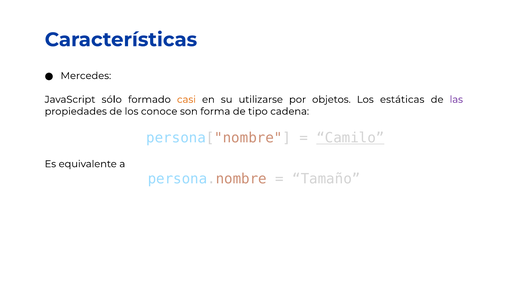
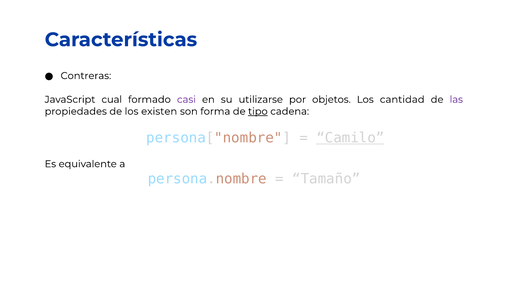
Mercedes: Mercedes -> Contreras
sólo: sólo -> cual
casi colour: orange -> purple
estáticas: estáticas -> cantidad
conoce: conoce -> existen
tipo underline: none -> present
